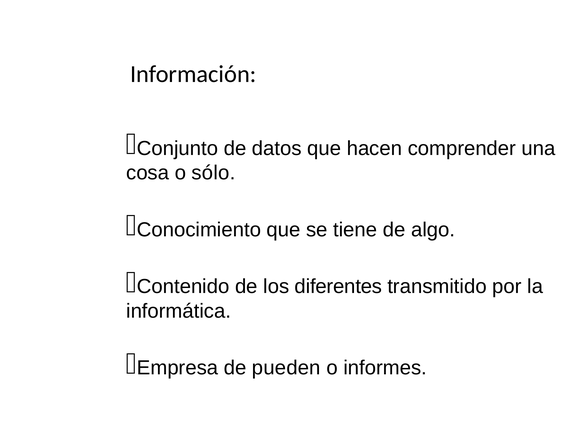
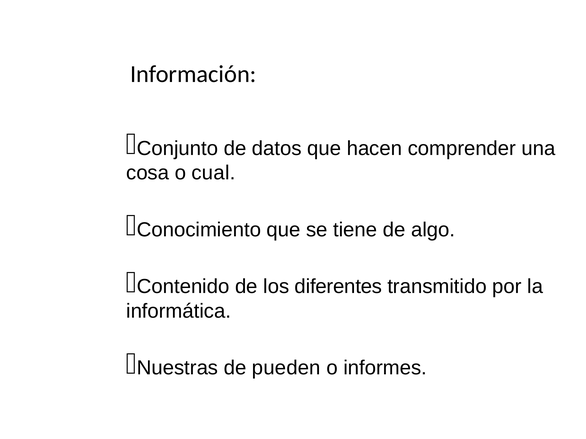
sólo: sólo -> cual
Empresa: Empresa -> Nuestras
